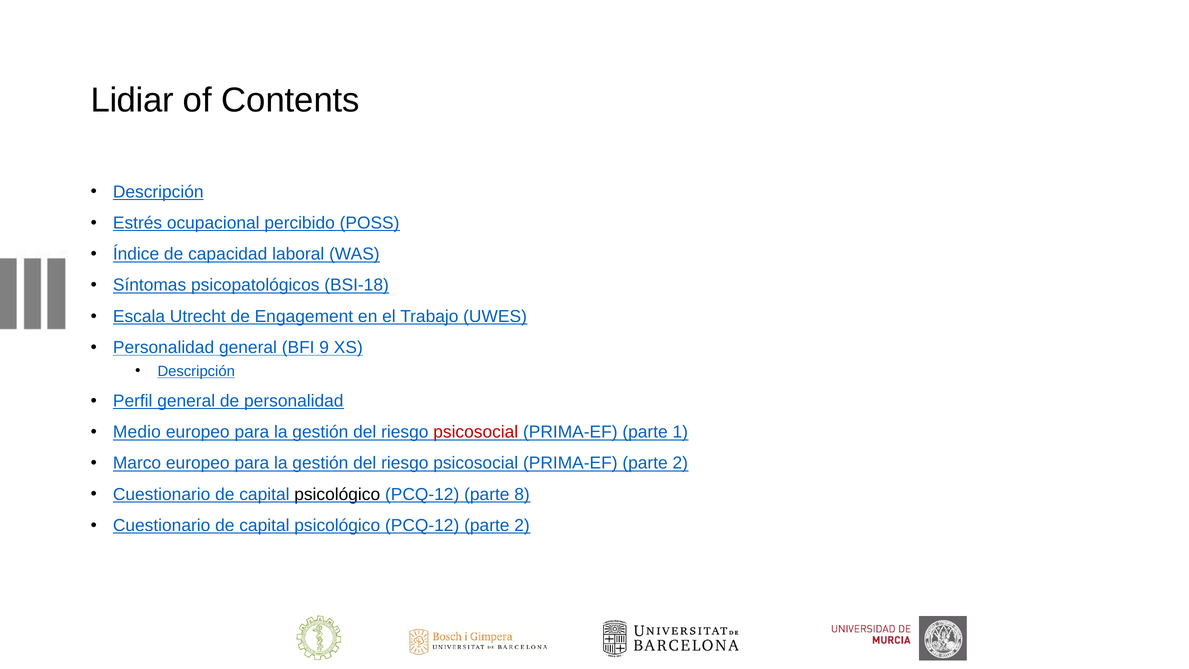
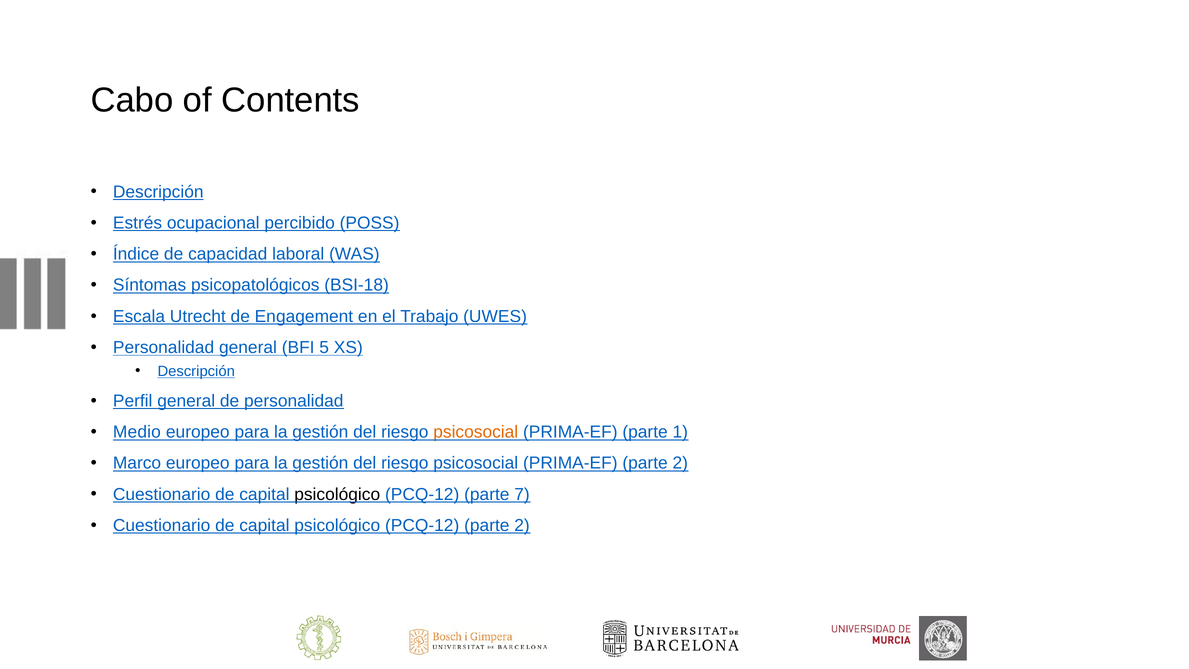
Lidiar: Lidiar -> Cabo
9: 9 -> 5
psicosocial at (476, 432) colour: red -> orange
8: 8 -> 7
